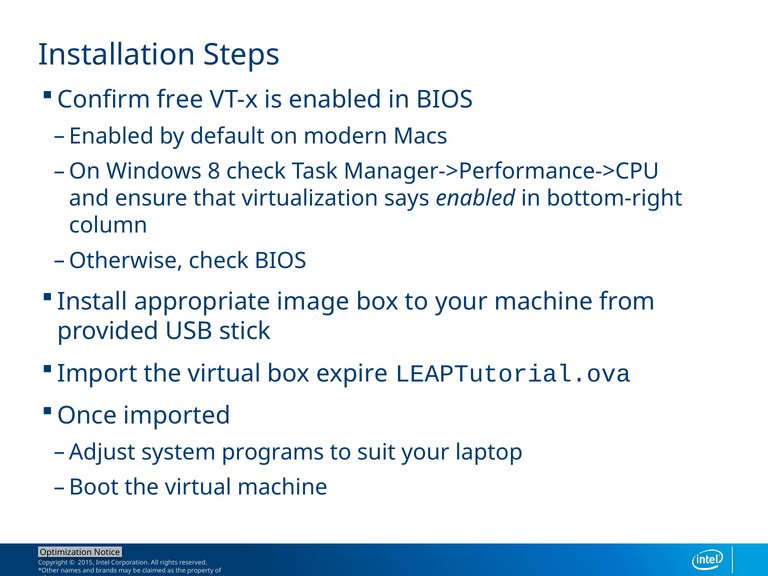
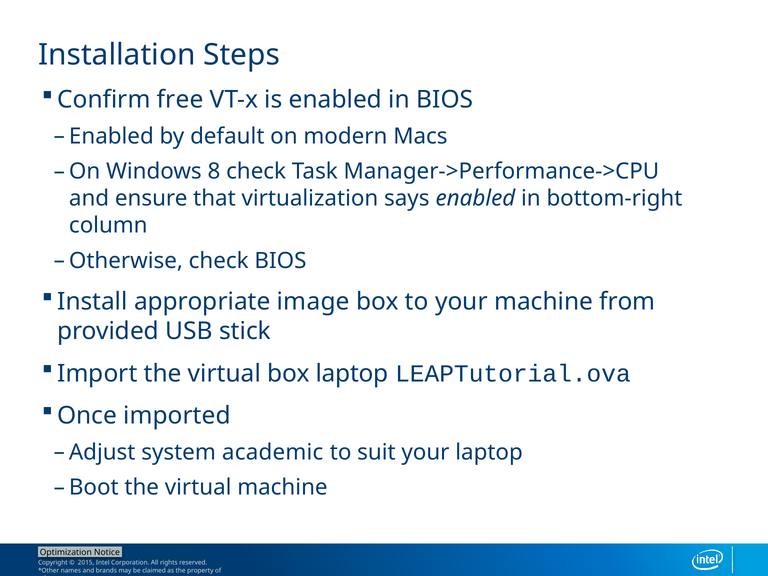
box expire: expire -> laptop
programs: programs -> academic
